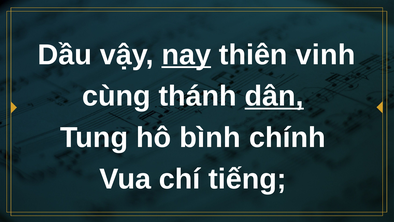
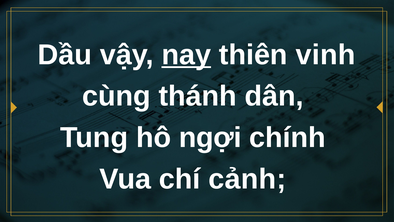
dân underline: present -> none
bình: bình -> ngợi
tiếng: tiếng -> cảnh
